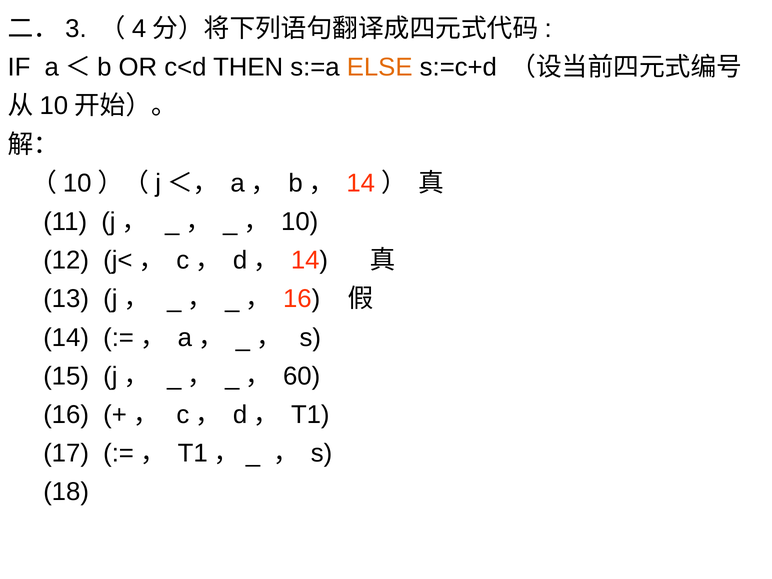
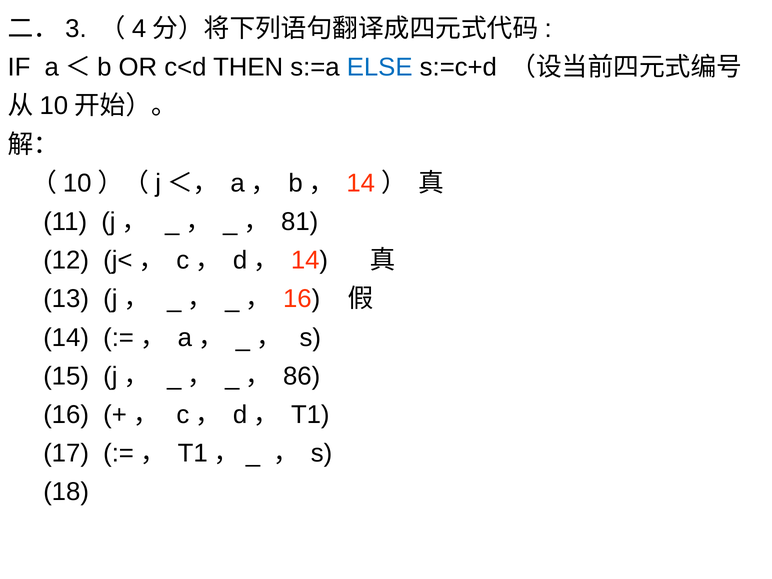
ELSE colour: orange -> blue
10: 10 -> 81
60: 60 -> 86
